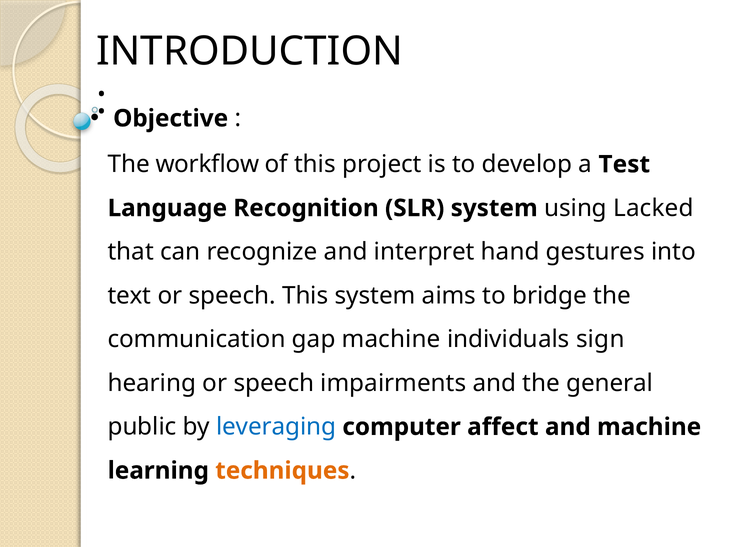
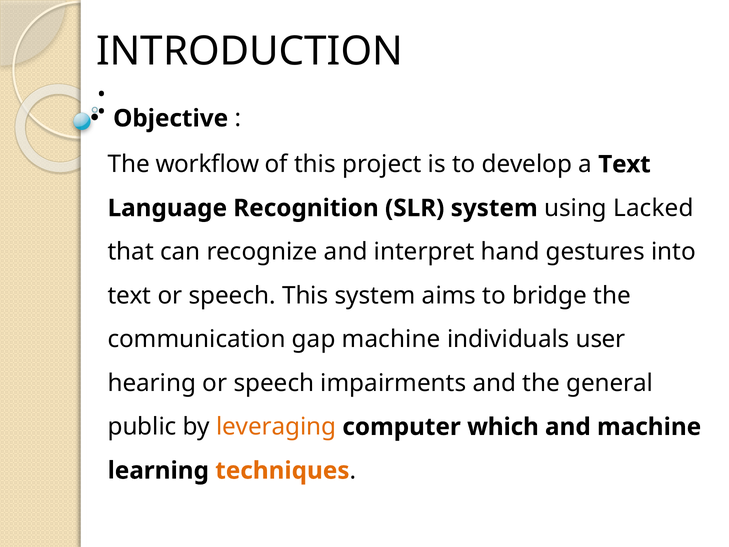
a Test: Test -> Text
sign: sign -> user
leveraging colour: blue -> orange
affect: affect -> which
